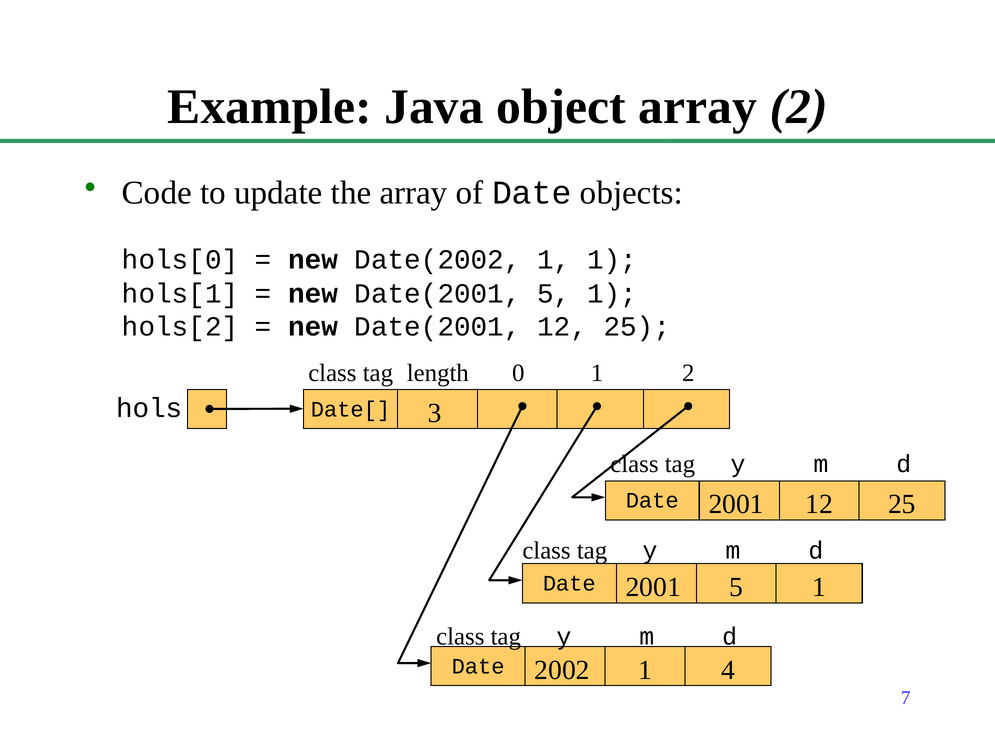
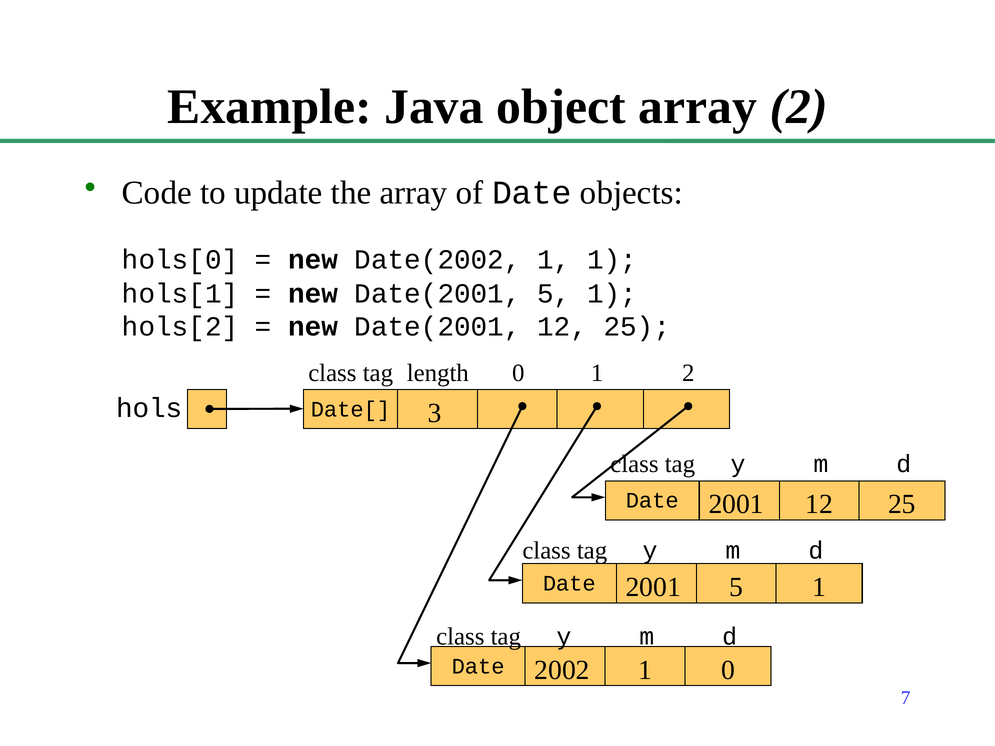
1 4: 4 -> 0
